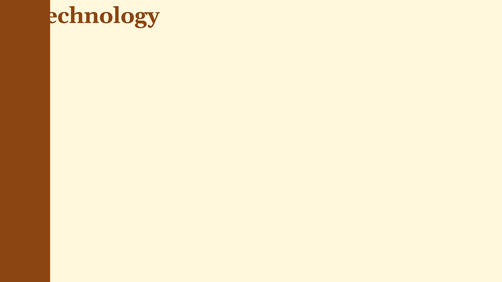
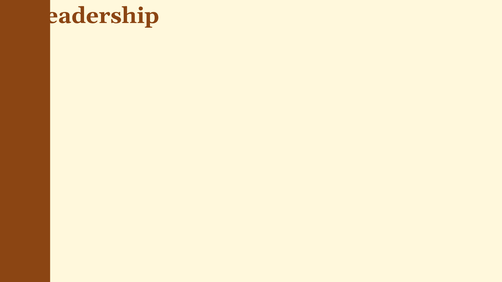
Technology at (95, 16): Technology -> Leadership
